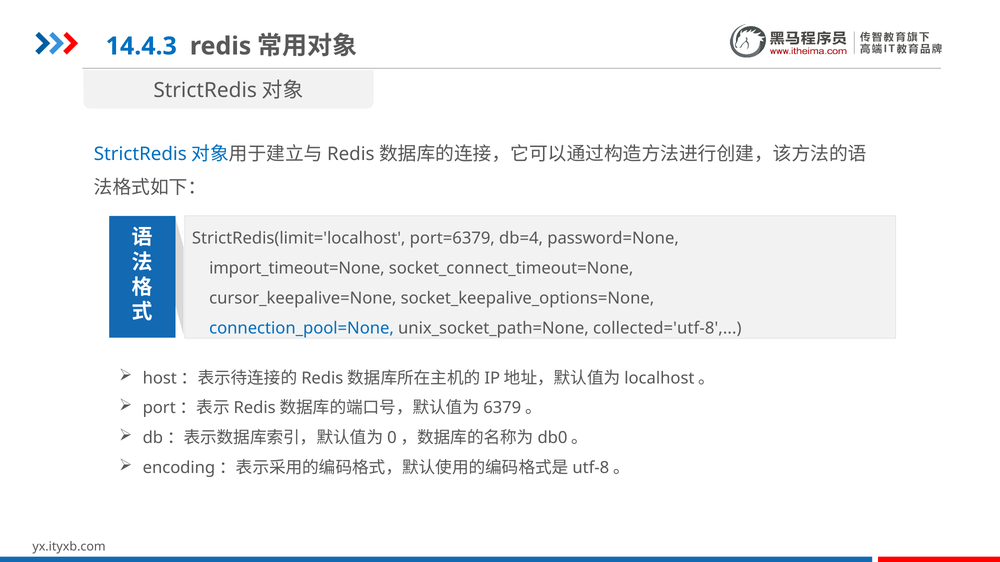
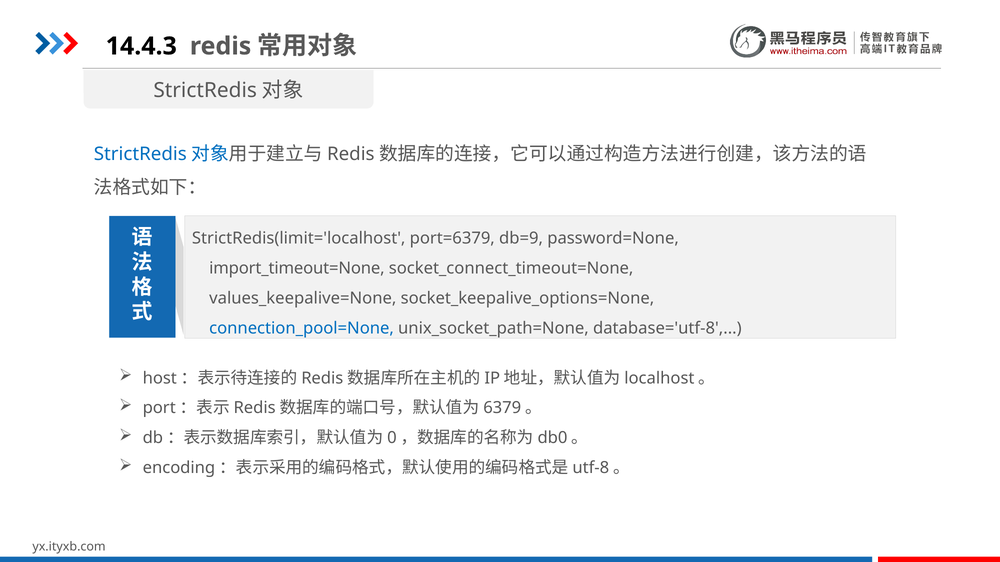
14.4.3 colour: blue -> black
db=4: db=4 -> db=9
cursor_keepalive=None: cursor_keepalive=None -> values_keepalive=None
collected='utf-8: collected='utf-8 -> database='utf-8
